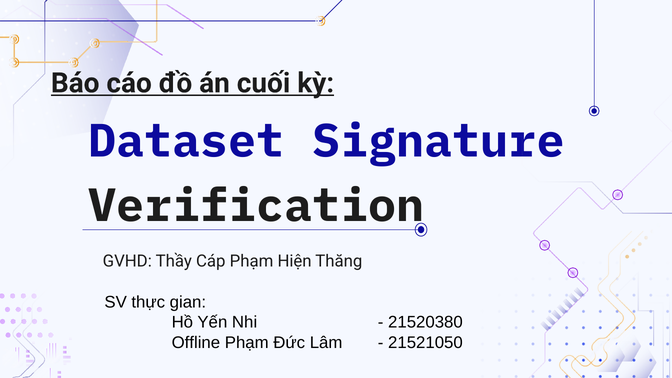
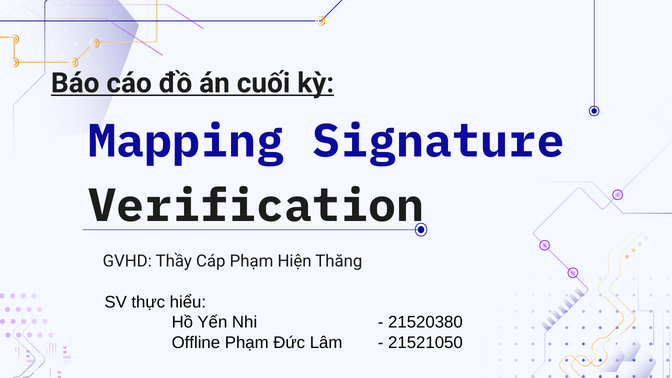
Dataset: Dataset -> Mapping
gian: gian -> hiểu
